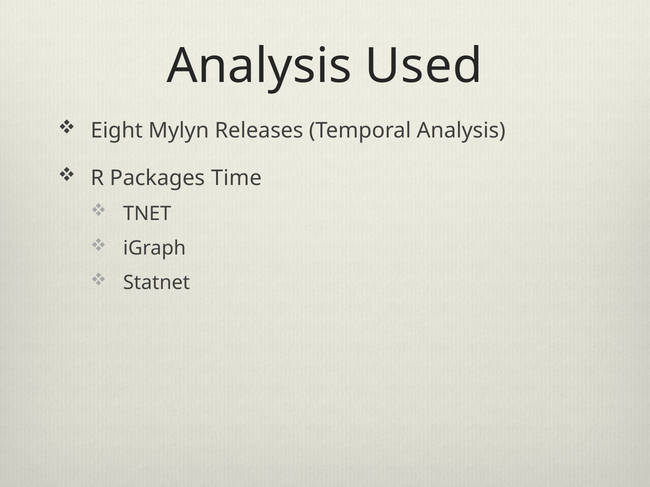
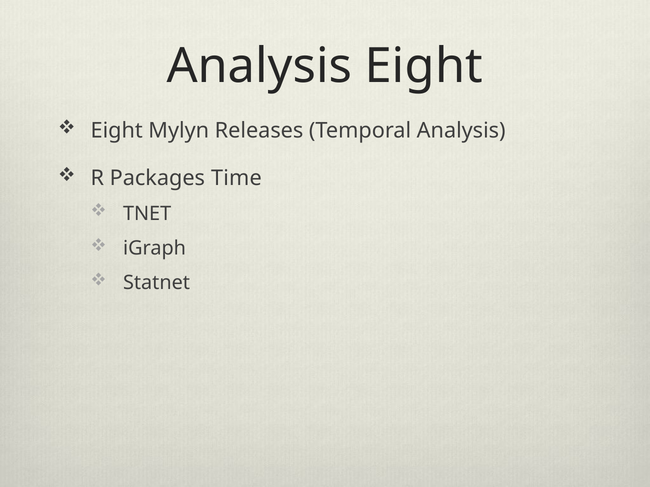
Analysis Used: Used -> Eight
